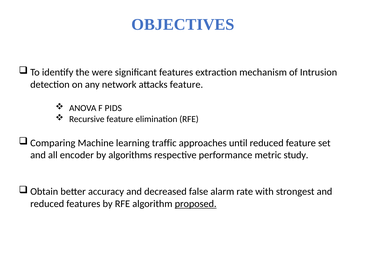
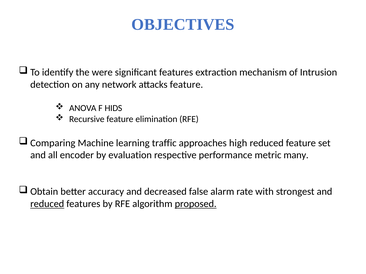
PIDS: PIDS -> HIDS
until: until -> high
algorithms: algorithms -> evaluation
study: study -> many
reduced at (47, 204) underline: none -> present
